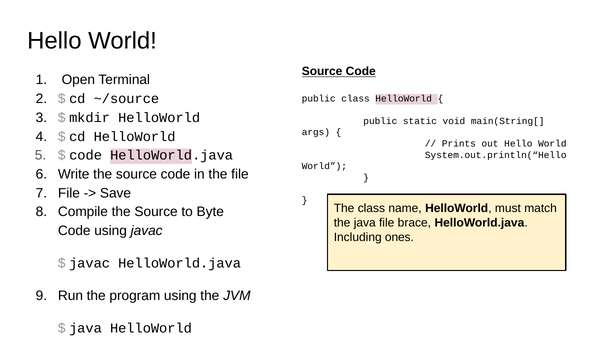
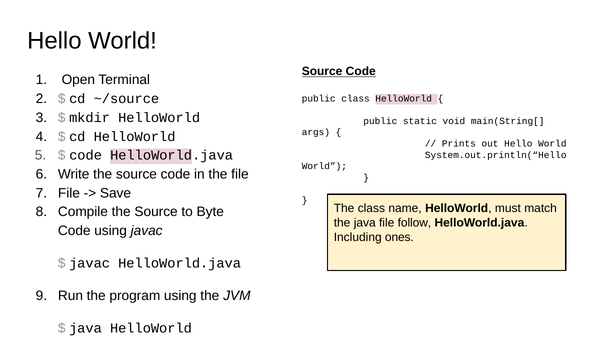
brace: brace -> follow
